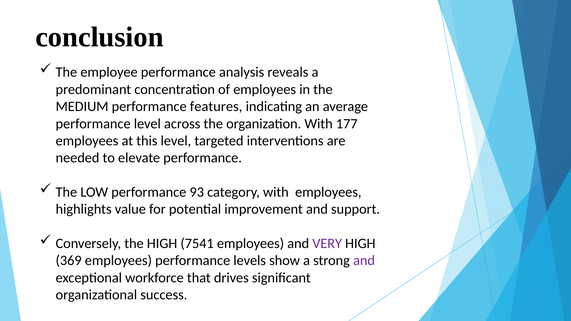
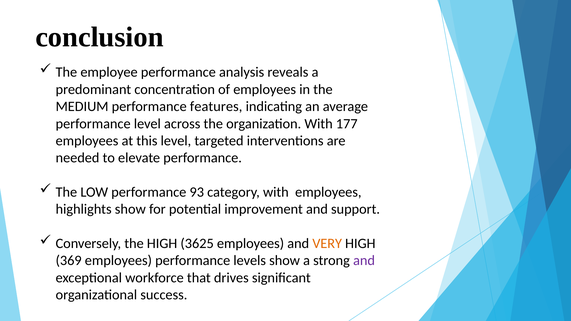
highlights value: value -> show
7541: 7541 -> 3625
VERY colour: purple -> orange
